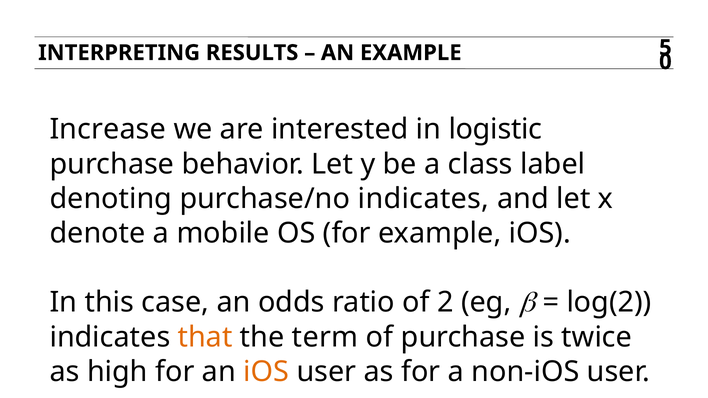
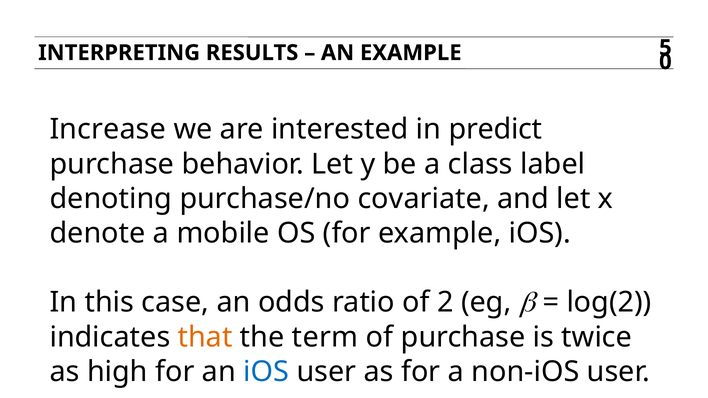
logistic: logistic -> predict
purchase/no indicates: indicates -> covariate
iOS at (266, 371) colour: orange -> blue
